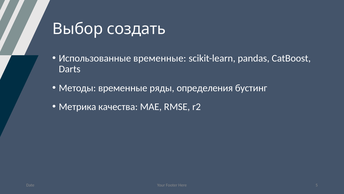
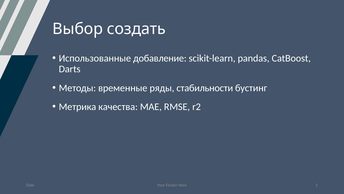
Использованные временные: временные -> добавление
определения: определения -> стабильности
